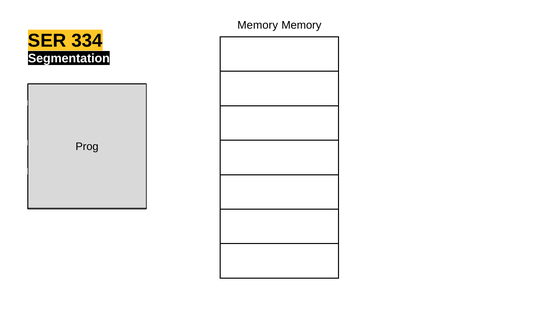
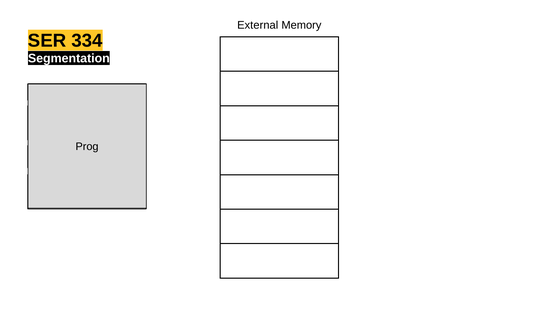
Memory at (258, 25): Memory -> External
